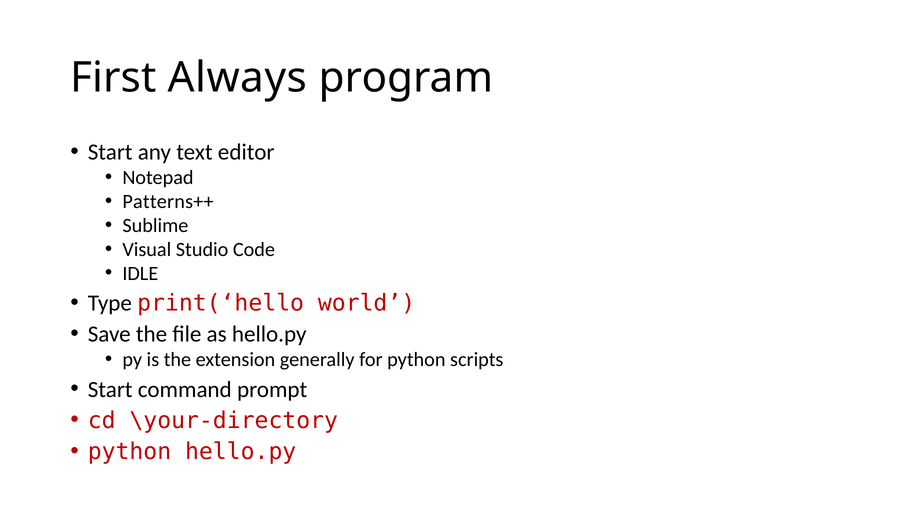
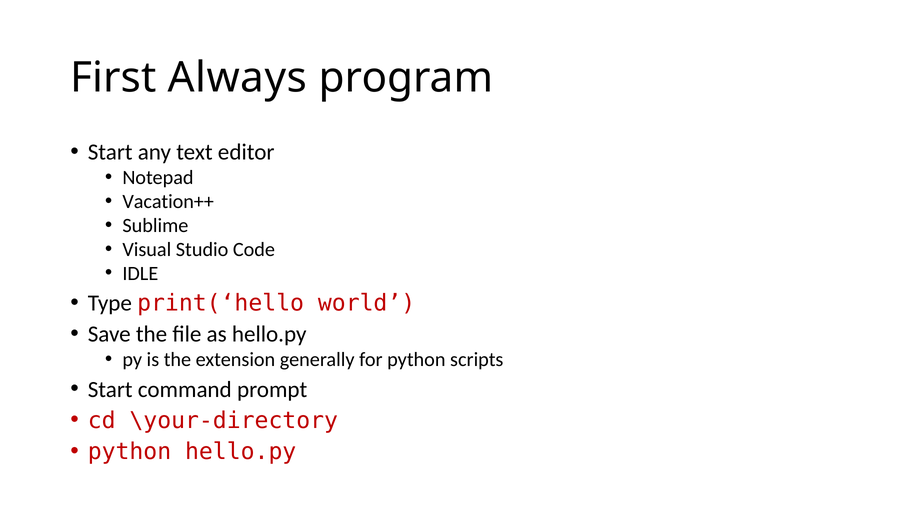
Patterns++: Patterns++ -> Vacation++
